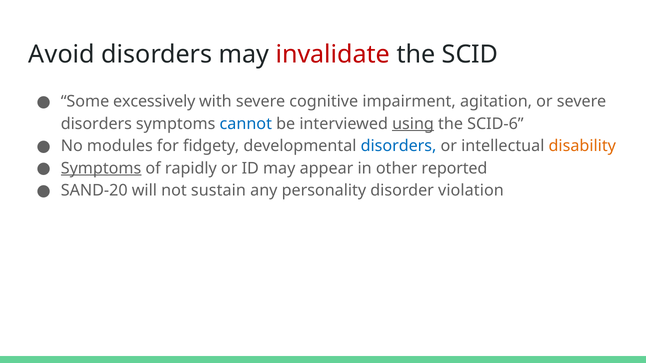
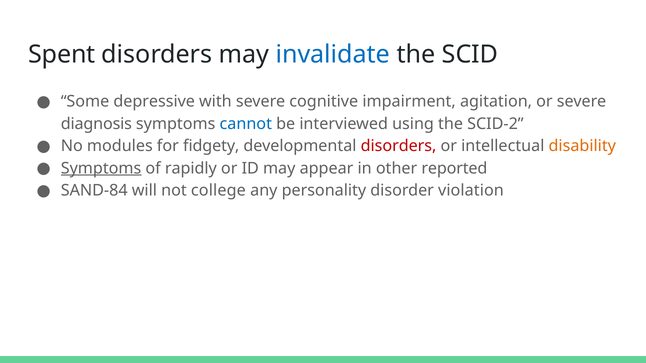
Avoid: Avoid -> Spent
invalidate colour: red -> blue
excessively: excessively -> depressive
disorders at (96, 124): disorders -> diagnosis
using underline: present -> none
SCID‐6: SCID‐6 -> SCID‐2
disorders at (399, 146) colour: blue -> red
SAND-20: SAND-20 -> SAND-84
sustain: sustain -> college
